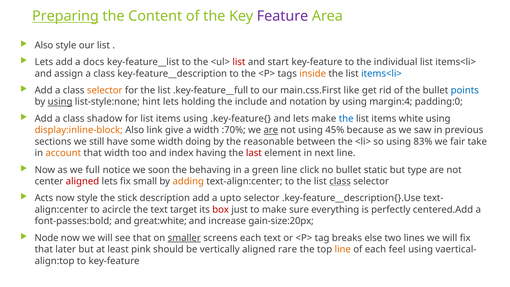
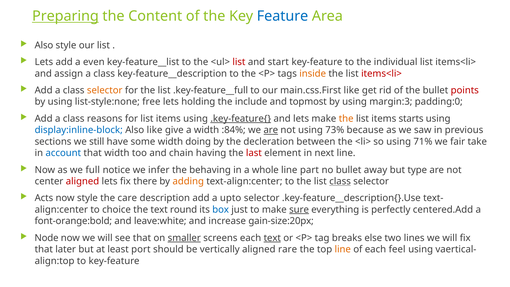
Feature colour: purple -> blue
docs: docs -> even
items<li> at (382, 74) colour: blue -> red
points colour: blue -> red
using at (60, 102) underline: present -> none
hint: hint -> free
notation: notation -> topmost
margin:4: margin:4 -> margin:3
shadow: shadow -> reasons
.key-feature{ underline: none -> present
the at (346, 119) colour: blue -> orange
white: white -> starts
display:inline-block colour: orange -> blue
Also link: link -> like
:70%: :70% -> :84%
45%: 45% -> 73%
reasonable: reasonable -> decleration
83%: 83% -> 71%
account colour: orange -> blue
index: index -> chain
soon: soon -> infer
green: green -> whole
click: click -> part
static: static -> away
small: small -> there
stick: stick -> care
acircle: acircle -> choice
target: target -> round
box colour: red -> blue
sure underline: none -> present
font-passes:bold: font-passes:bold -> font-orange:bold
great:white: great:white -> leave:white
text at (272, 238) underline: none -> present
pink: pink -> port
